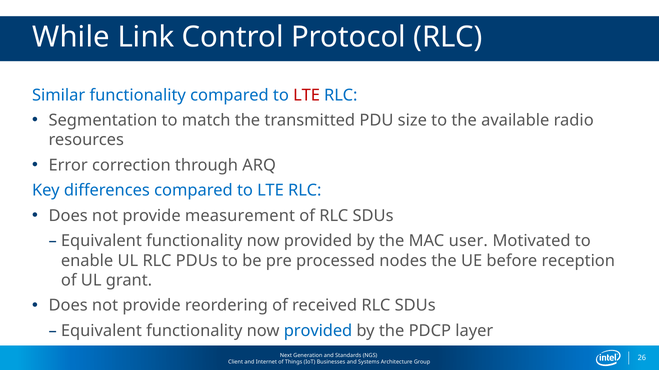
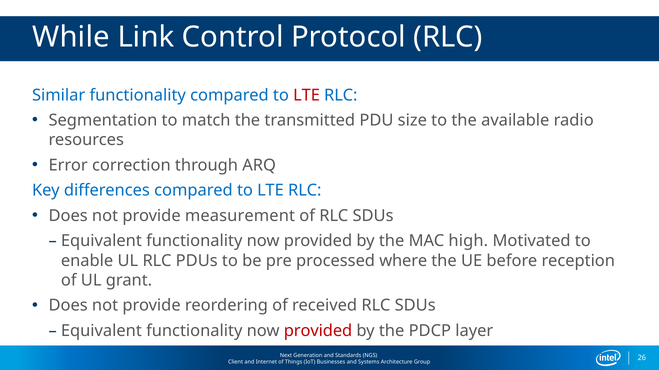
user: user -> high
nodes: nodes -> where
provided at (318, 331) colour: blue -> red
